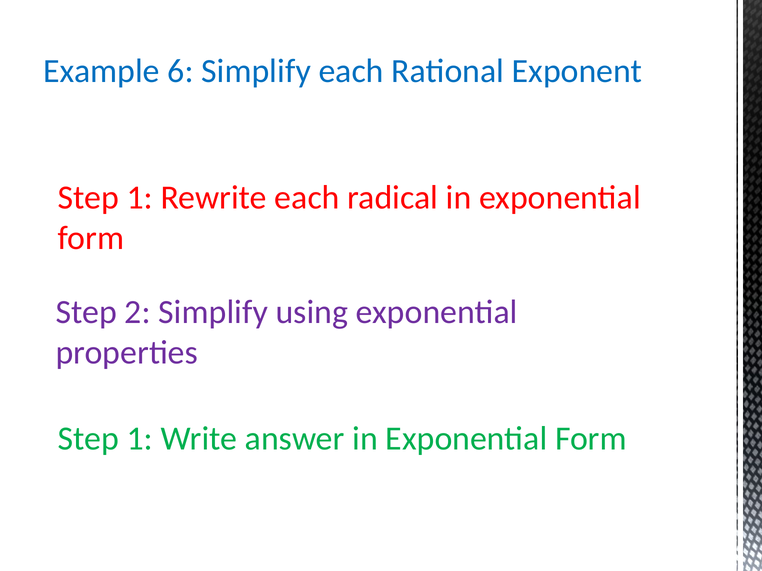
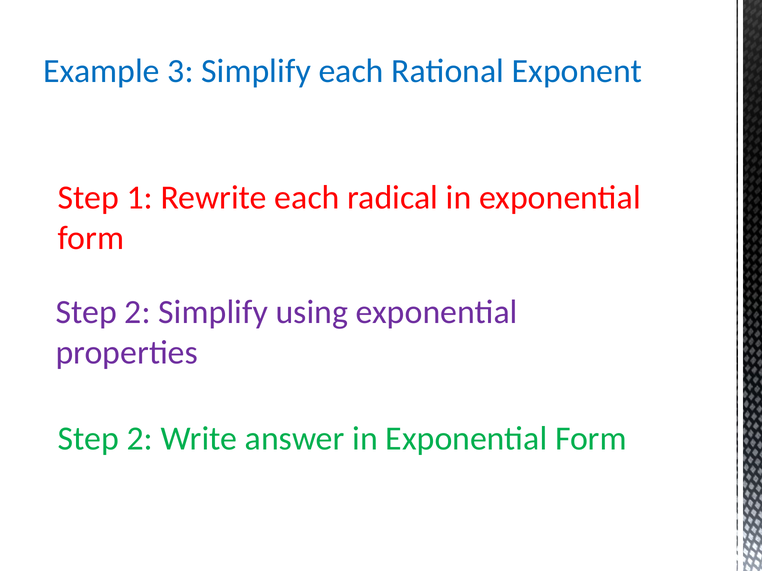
6: 6 -> 3
1 at (140, 439): 1 -> 2
